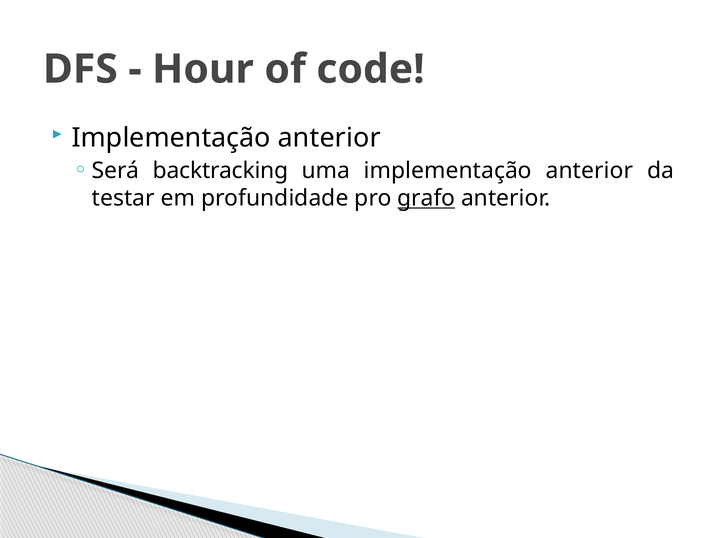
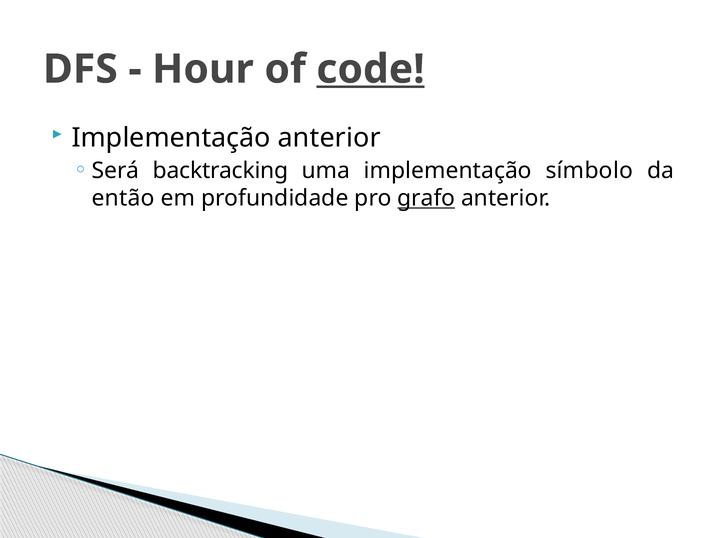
code underline: none -> present
uma implementação anterior: anterior -> símbolo
testar: testar -> então
